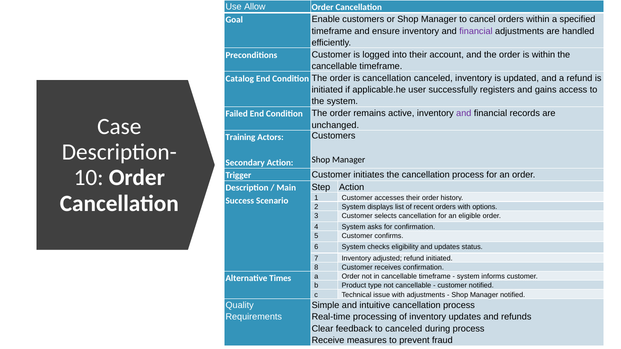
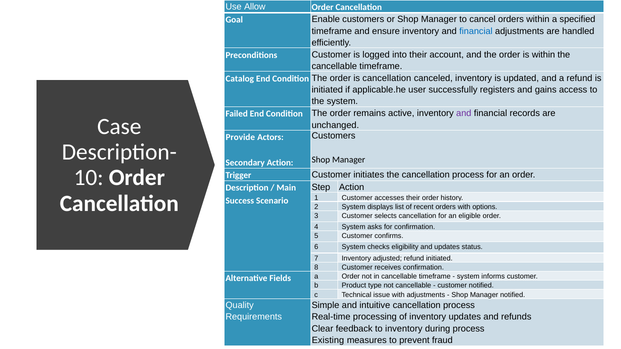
financial at (476, 31) colour: purple -> blue
Training: Training -> Provide
Times: Times -> Fields
to canceled: canceled -> inventory
Receive: Receive -> Existing
